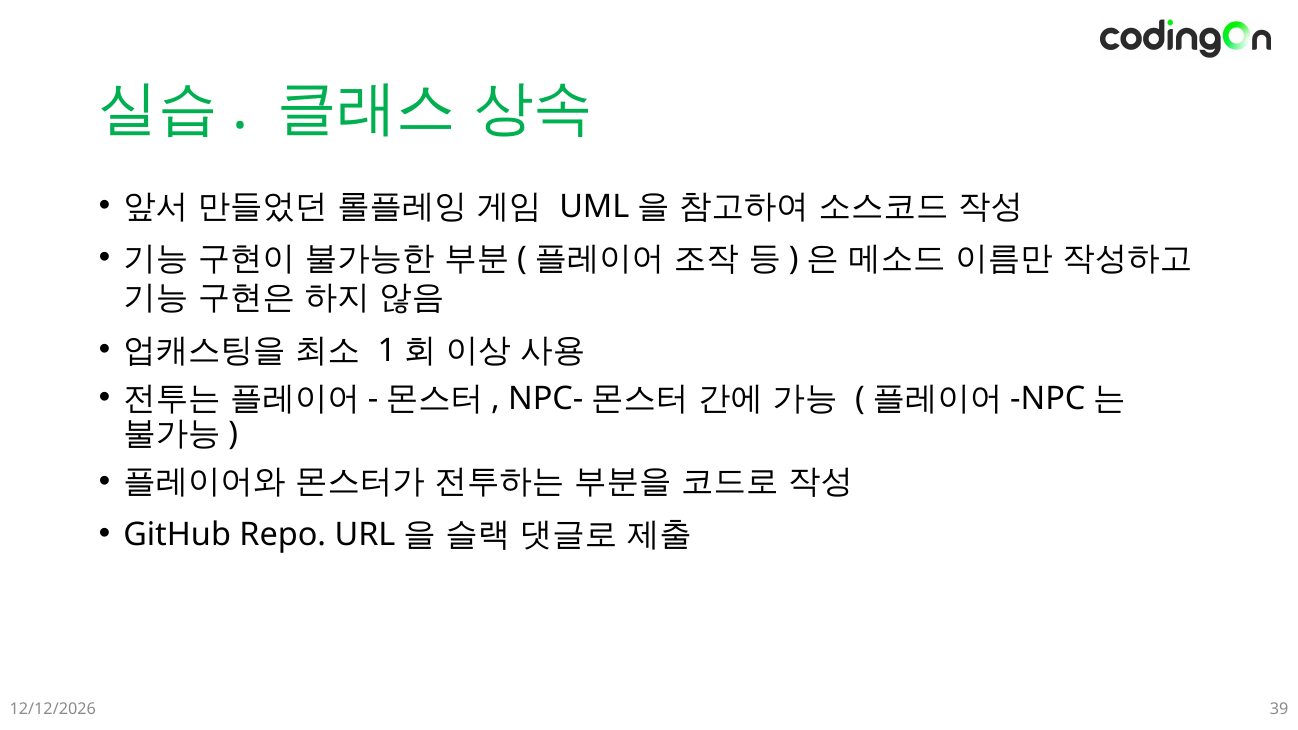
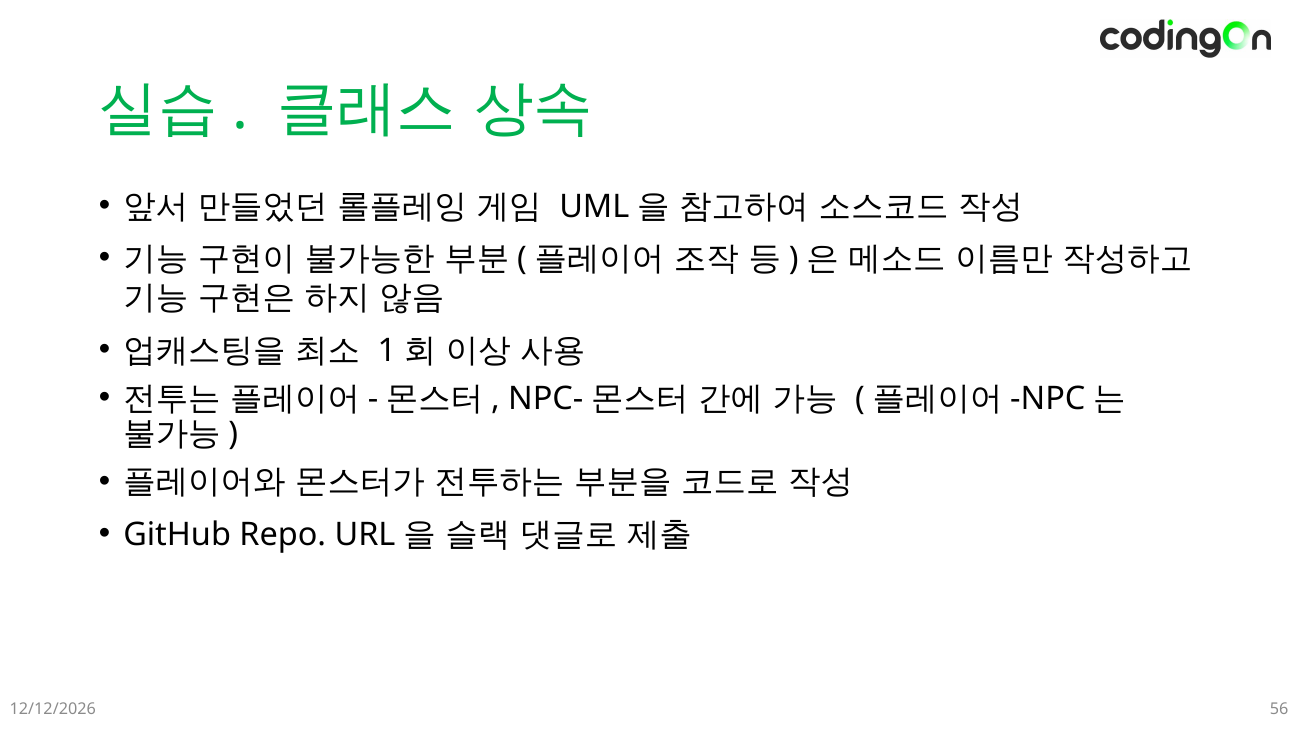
39: 39 -> 56
